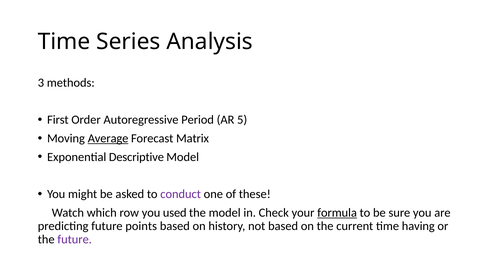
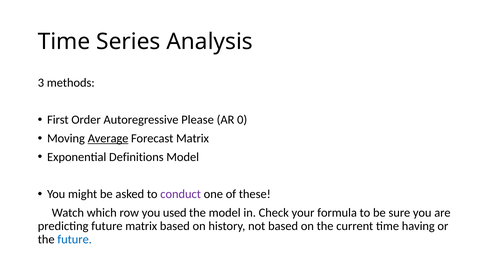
Period: Period -> Please
5: 5 -> 0
Descriptive: Descriptive -> Definitions
formula underline: present -> none
future points: points -> matrix
future at (75, 239) colour: purple -> blue
